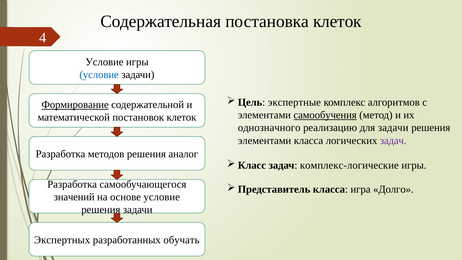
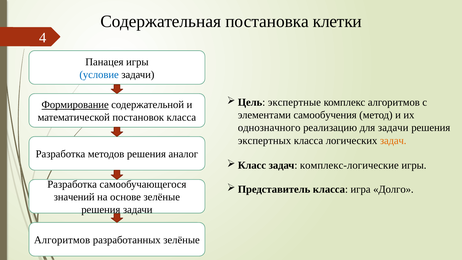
постановка клеток: клеток -> клетки
Условие at (104, 62): Условие -> Панацея
самообучения underline: present -> none
постановок клеток: клеток -> класса
элементами at (265, 140): элементами -> экспертных
задач at (393, 140) colour: purple -> orange
основе условие: условие -> зелёные
Экспертных at (62, 240): Экспертных -> Алгоритмов
разработанных обучать: обучать -> зелёные
